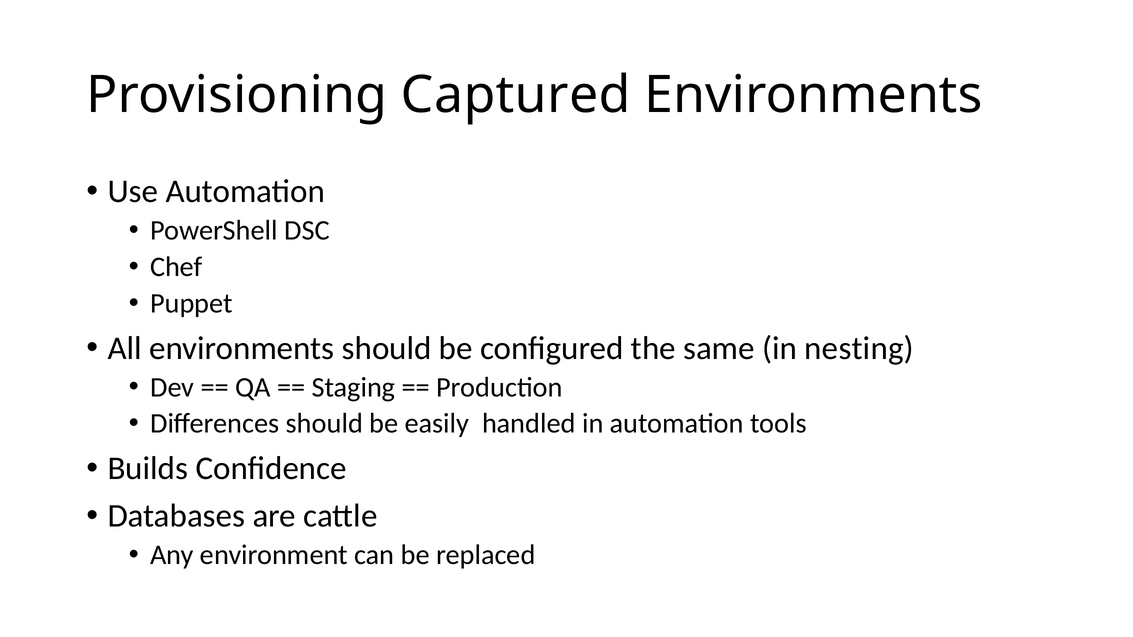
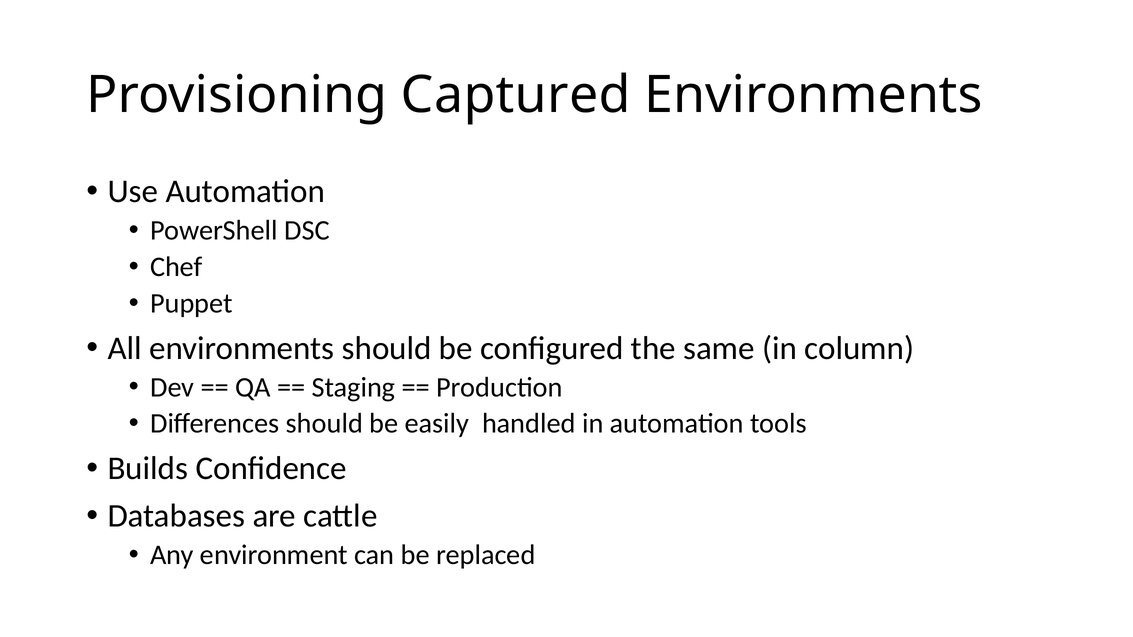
nesting: nesting -> column
